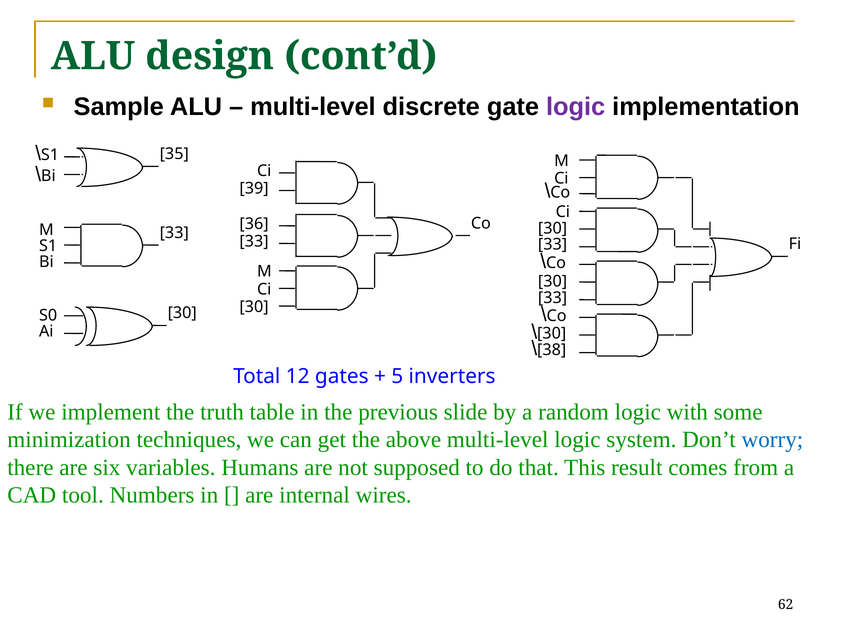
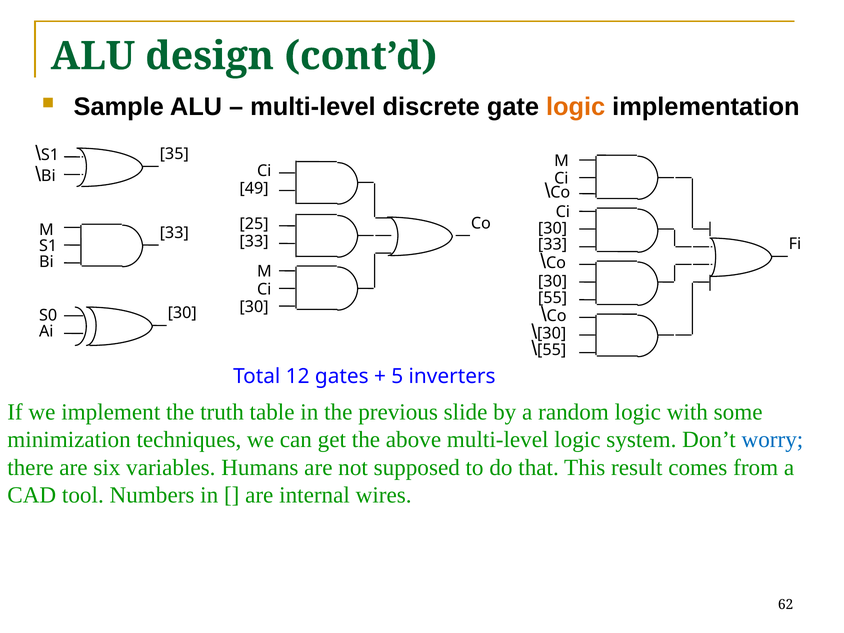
logic at (576, 107) colour: purple -> orange
39: 39 -> 49
36: 36 -> 25
33 at (553, 297): 33 -> 55
38 at (552, 349): 38 -> 55
